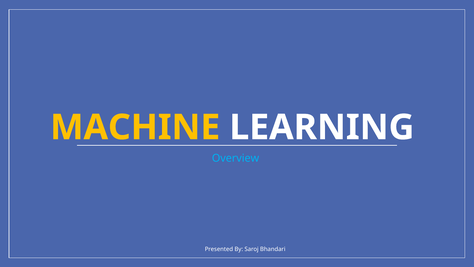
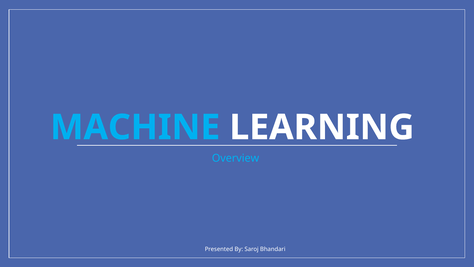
MACHINE colour: yellow -> light blue
